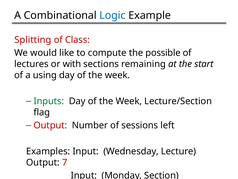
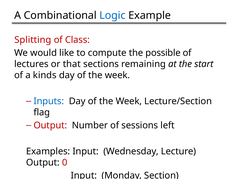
with: with -> that
using: using -> kinds
Inputs colour: green -> blue
7: 7 -> 0
